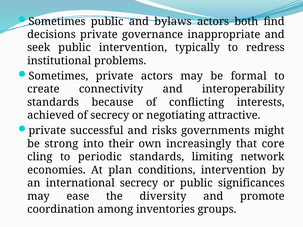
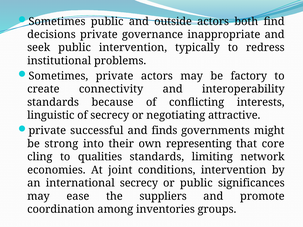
bylaws: bylaws -> outside
formal: formal -> factory
achieved: achieved -> linguistic
risks: risks -> finds
increasingly: increasingly -> representing
periodic: periodic -> qualities
plan: plan -> joint
diversity: diversity -> suppliers
